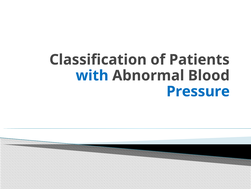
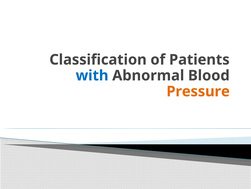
Pressure colour: blue -> orange
